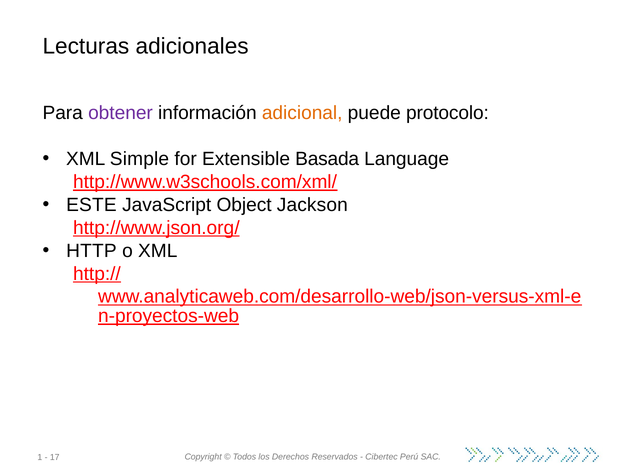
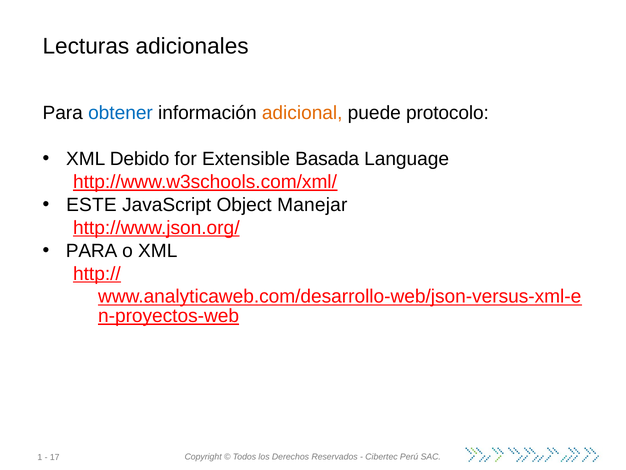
obtener colour: purple -> blue
Simple: Simple -> Debido
Jackson: Jackson -> Manejar
HTTP at (91, 250): HTTP -> PARA
